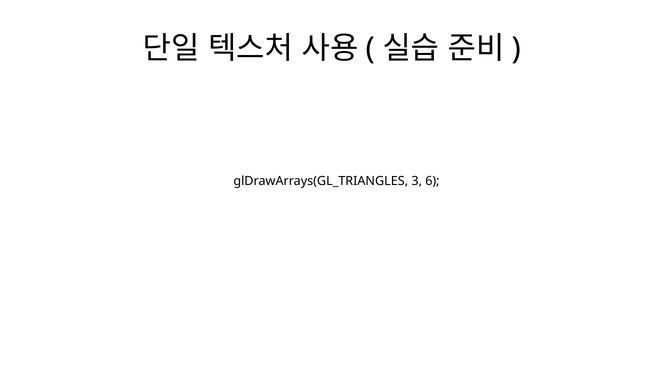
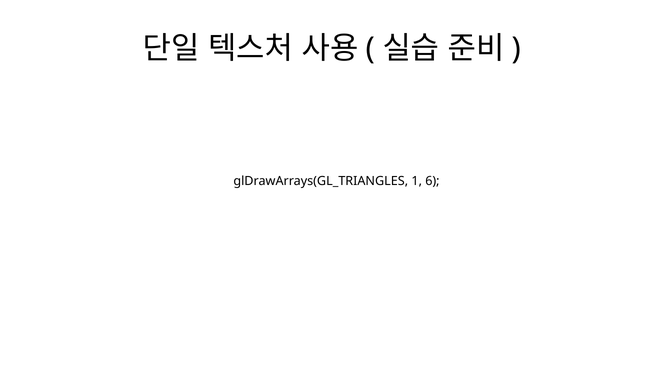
3: 3 -> 1
